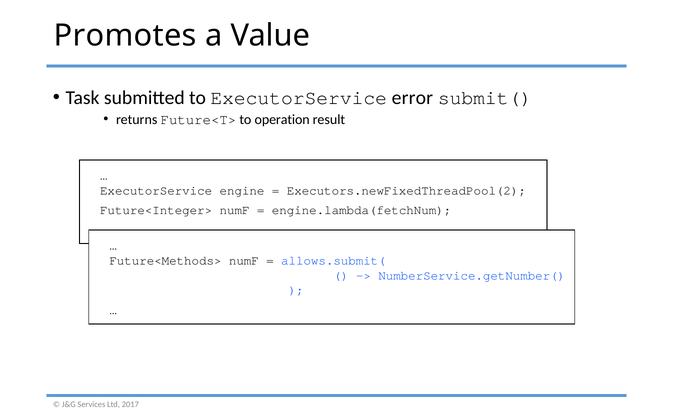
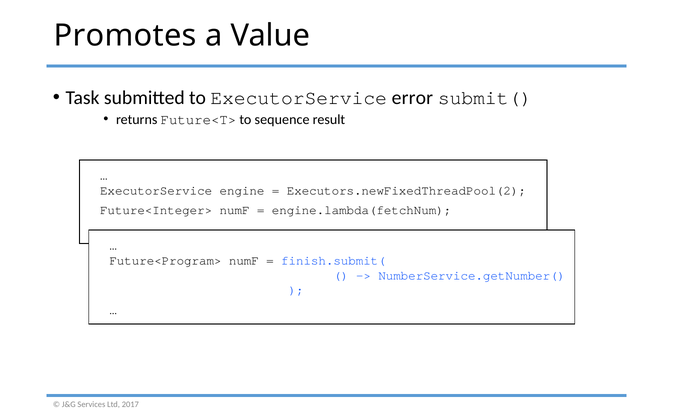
operation: operation -> sequence
Future<Methods>: Future<Methods> -> Future<Program>
allows.submit(: allows.submit( -> finish.submit(
